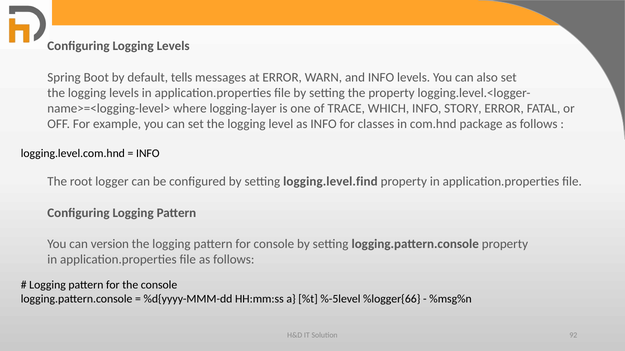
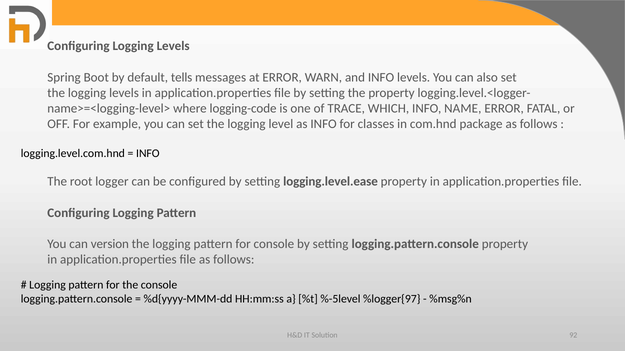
logging-layer: logging-layer -> logging-code
STORY: STORY -> NAME
logging.level.find: logging.level.find -> logging.level.ease
%logger{66: %logger{66 -> %logger{97
